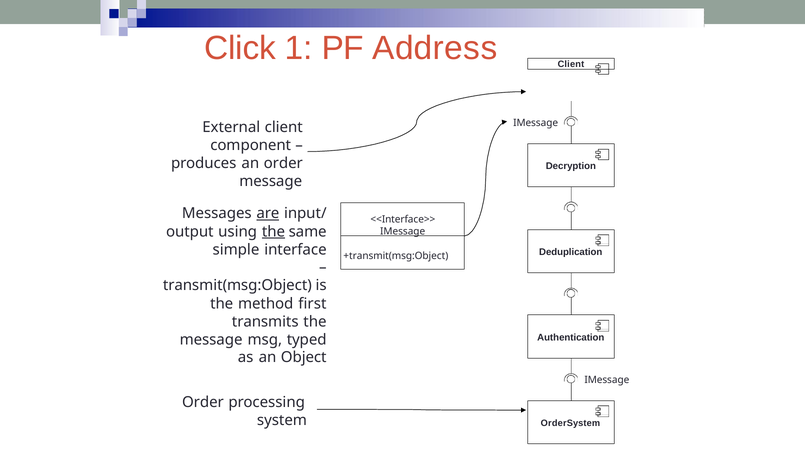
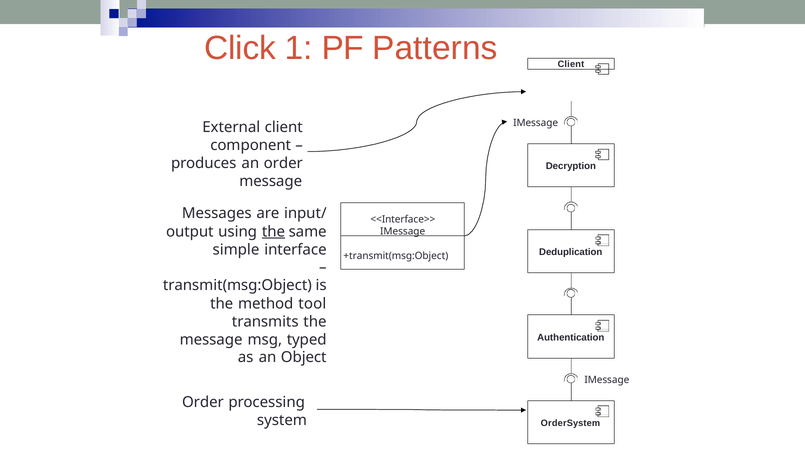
Address: Address -> Patterns
are underline: present -> none
first: first -> tool
